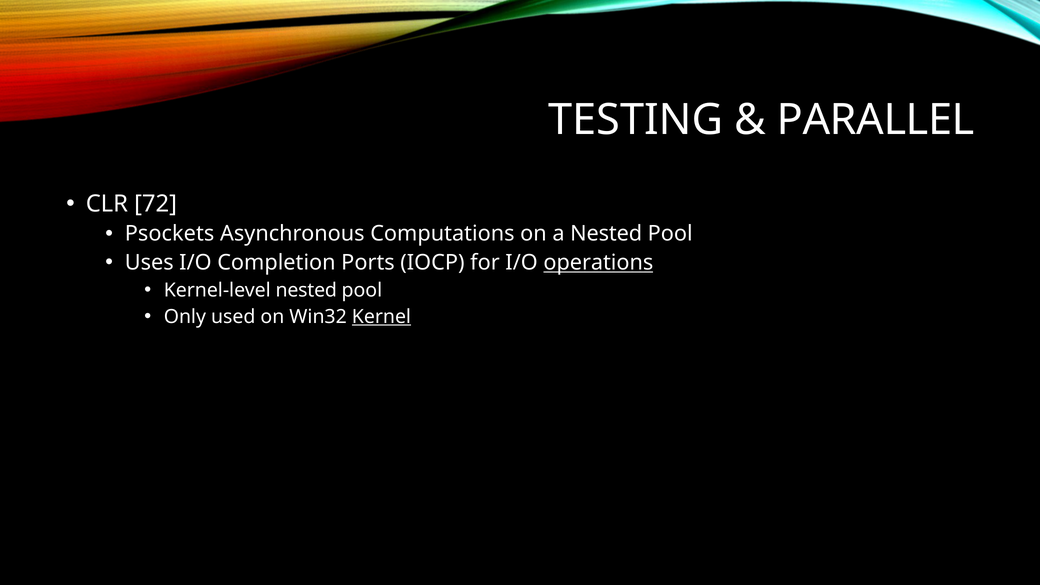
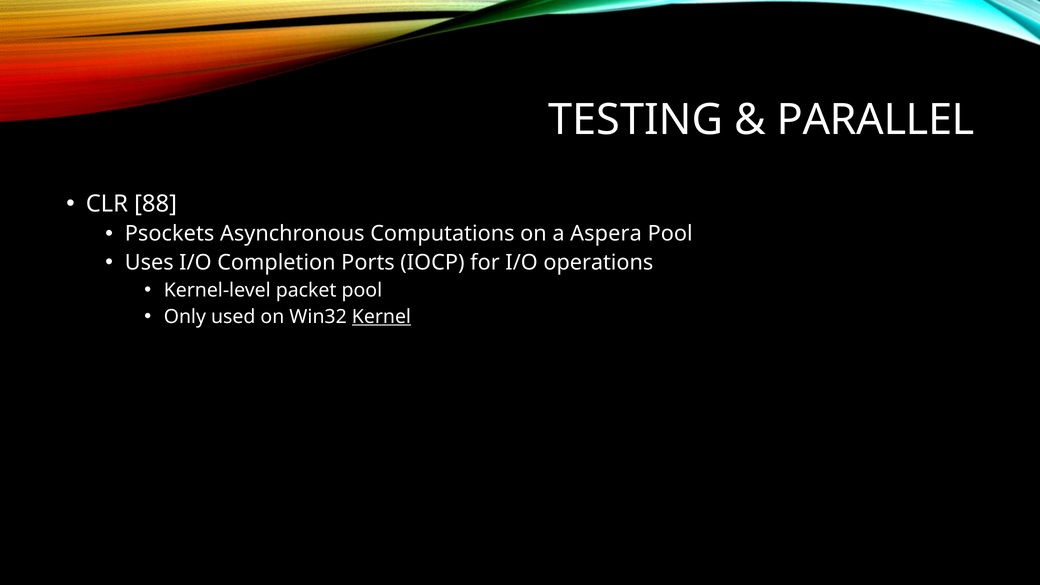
72: 72 -> 88
a Nested: Nested -> Aspera
operations underline: present -> none
Kernel-level nested: nested -> packet
